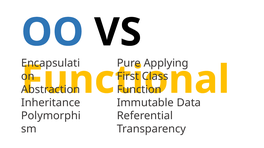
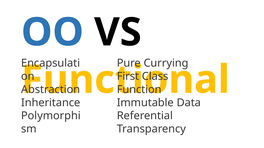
Applying: Applying -> Currying
